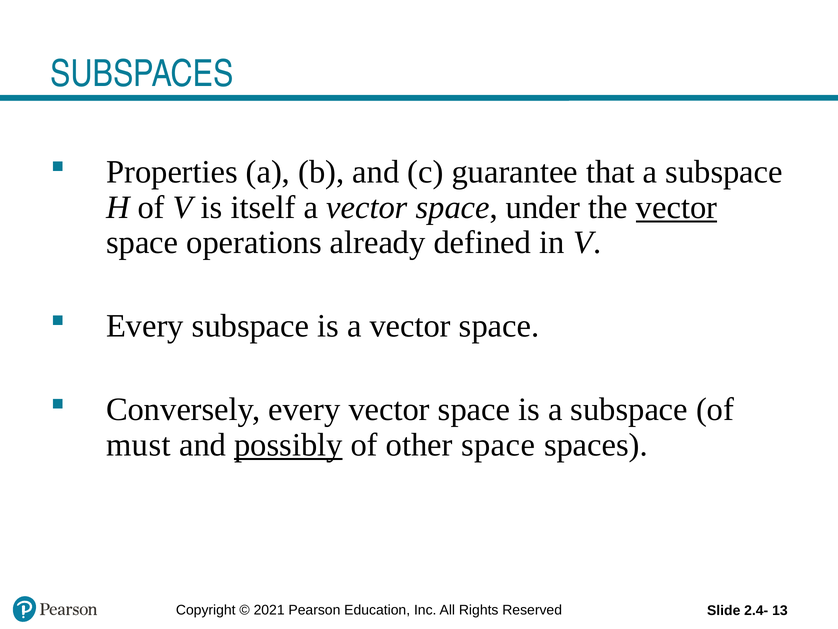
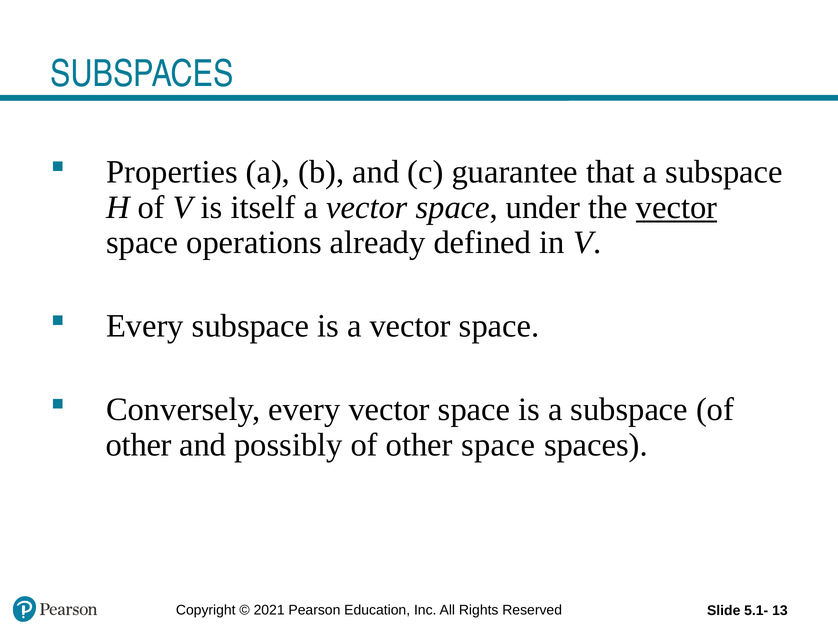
must at (138, 445): must -> other
possibly underline: present -> none
2.4-: 2.4- -> 5.1-
